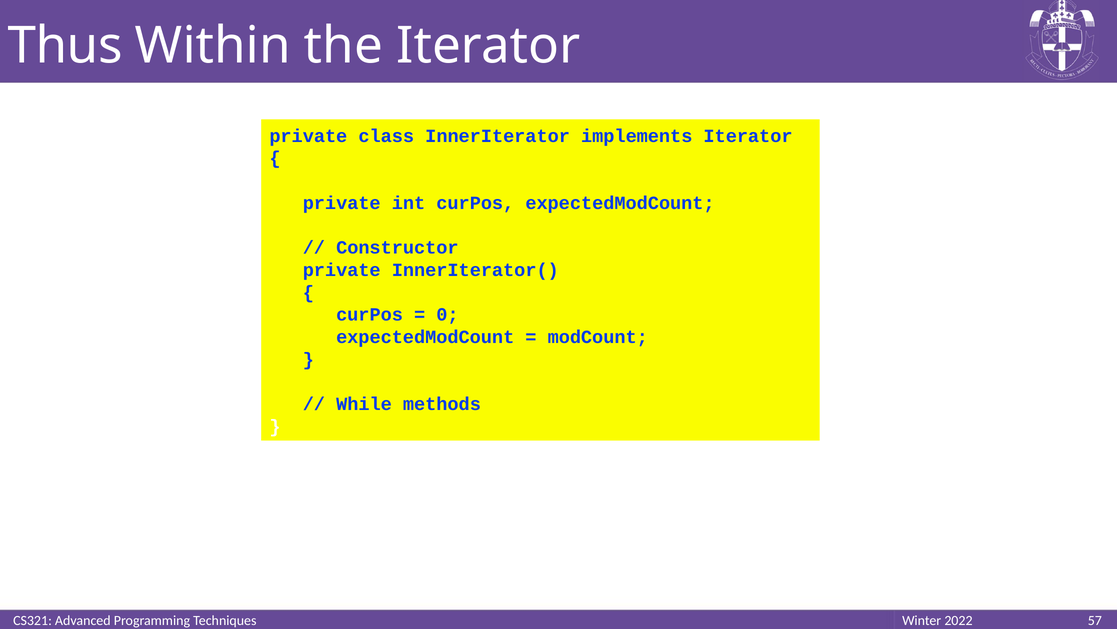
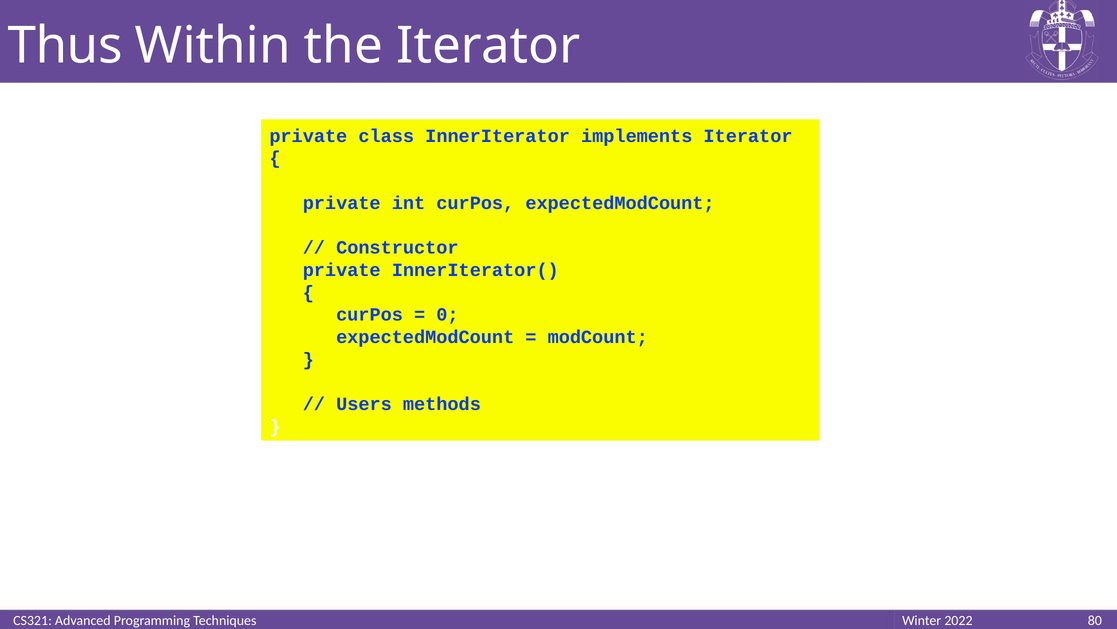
While: While -> Users
57: 57 -> 80
